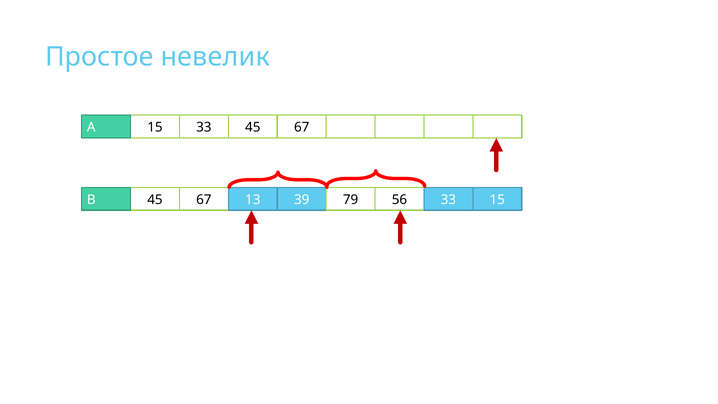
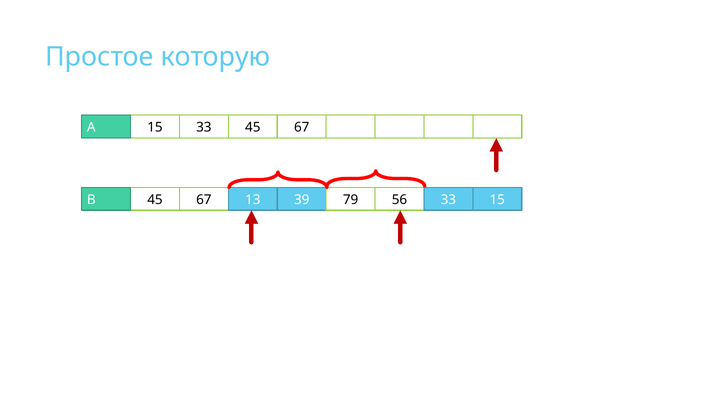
невелик: невелик -> которую
